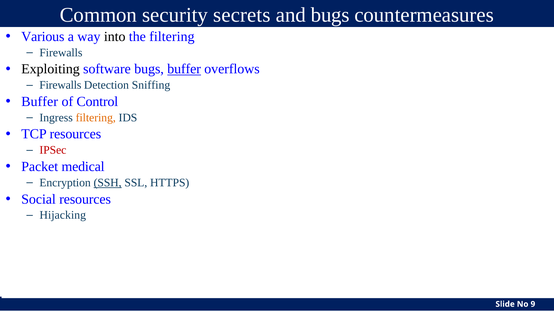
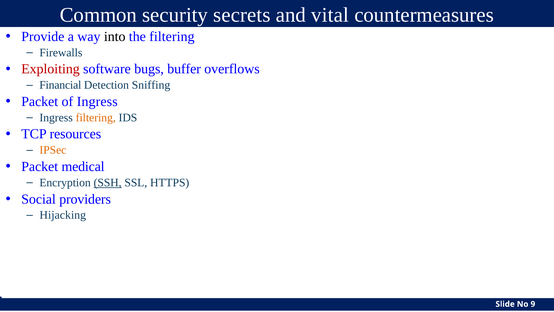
and bugs: bugs -> vital
Various: Various -> Provide
Exploiting colour: black -> red
buffer at (184, 69) underline: present -> none
Firewalls at (60, 85): Firewalls -> Financial
Buffer at (40, 101): Buffer -> Packet
of Control: Control -> Ingress
IPSec colour: red -> orange
Social resources: resources -> providers
